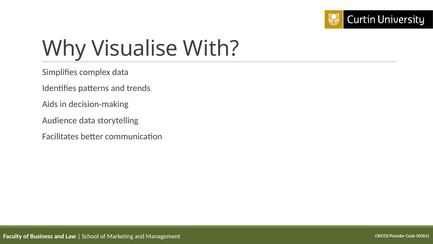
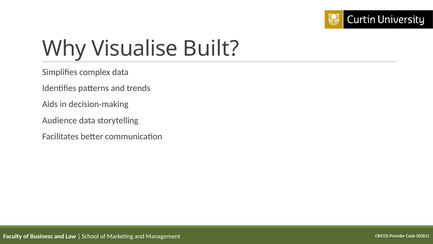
With: With -> Built
